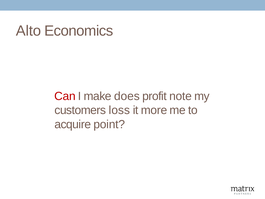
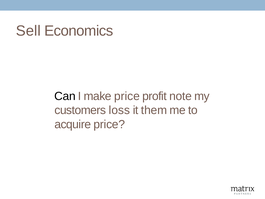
Alto: Alto -> Sell
Can colour: red -> black
make does: does -> price
more: more -> them
acquire point: point -> price
